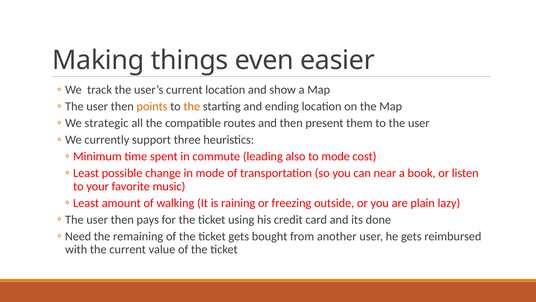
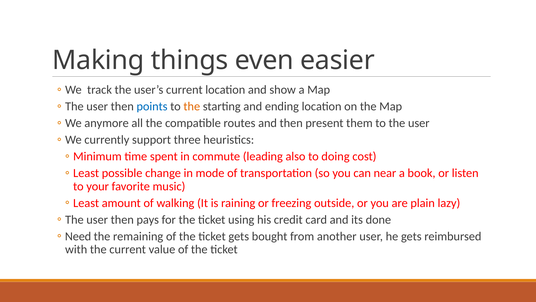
points colour: orange -> blue
strategic: strategic -> anymore
to mode: mode -> doing
